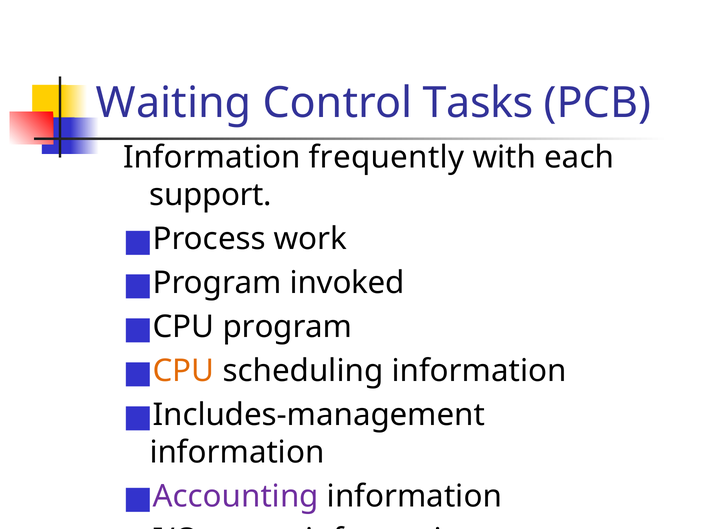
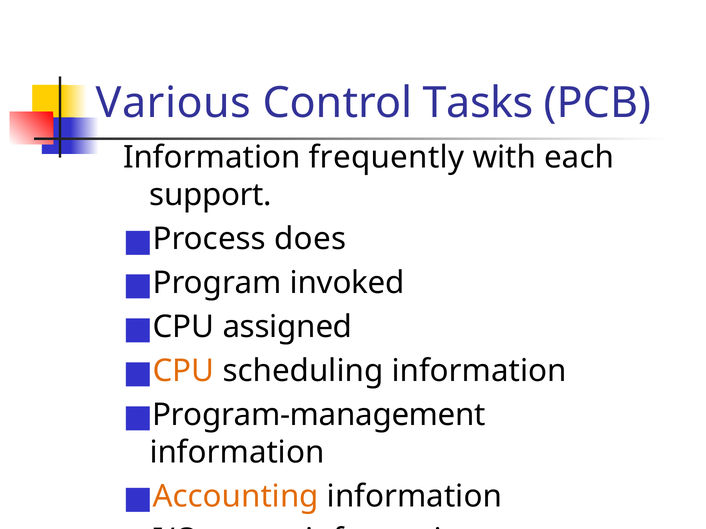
Waiting: Waiting -> Various
work: work -> does
CPU program: program -> assigned
Includes-management: Includes-management -> Program-management
Accounting colour: purple -> orange
